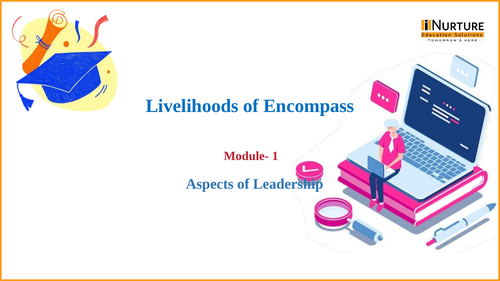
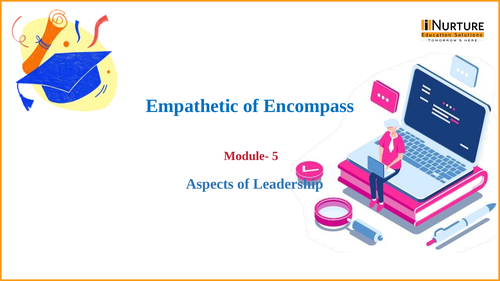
Livelihoods: Livelihoods -> Empathetic
1: 1 -> 5
